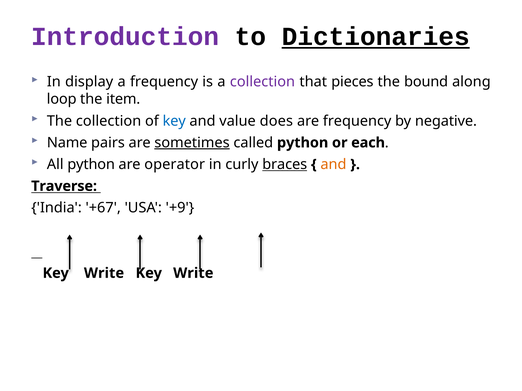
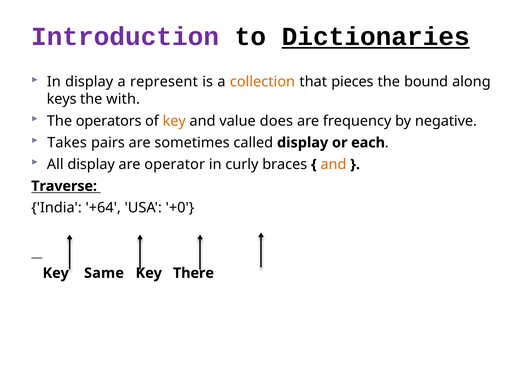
a frequency: frequency -> represent
collection at (262, 82) colour: purple -> orange
loop: loop -> keys
item: item -> with
The collection: collection -> operators
key at (174, 121) colour: blue -> orange
Name: Name -> Takes
sometimes underline: present -> none
called python: python -> display
All python: python -> display
braces underline: present -> none
+67: +67 -> +64
+9: +9 -> +0
Write at (104, 273): Write -> Same
Write at (193, 273): Write -> There
